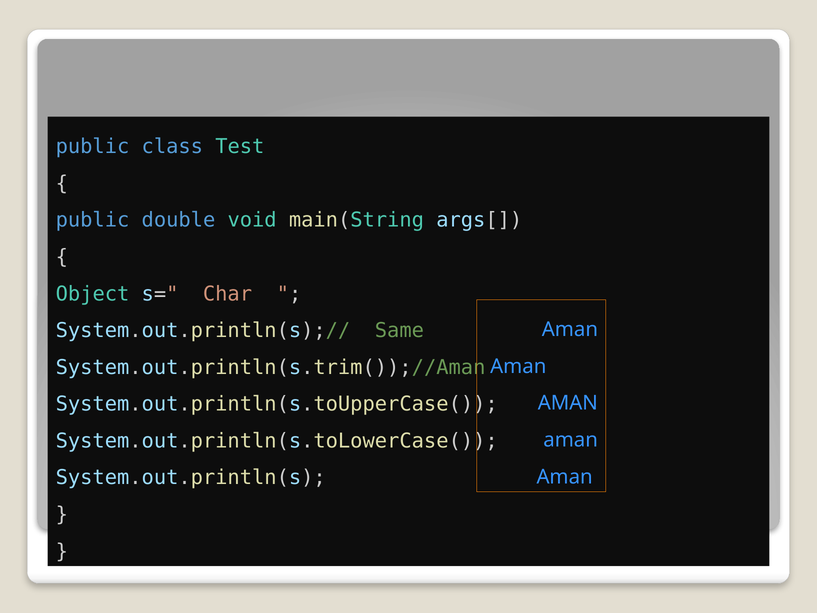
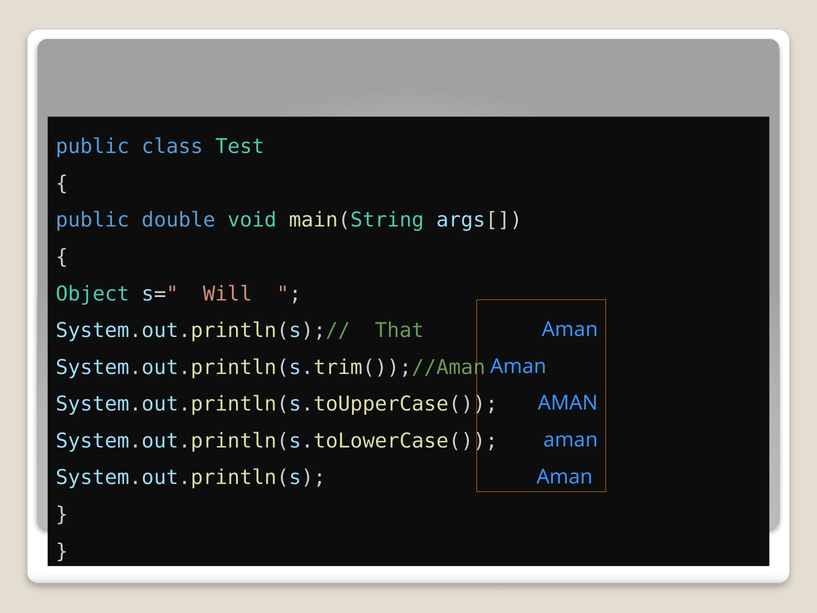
Char: Char -> Will
Same: Same -> That
